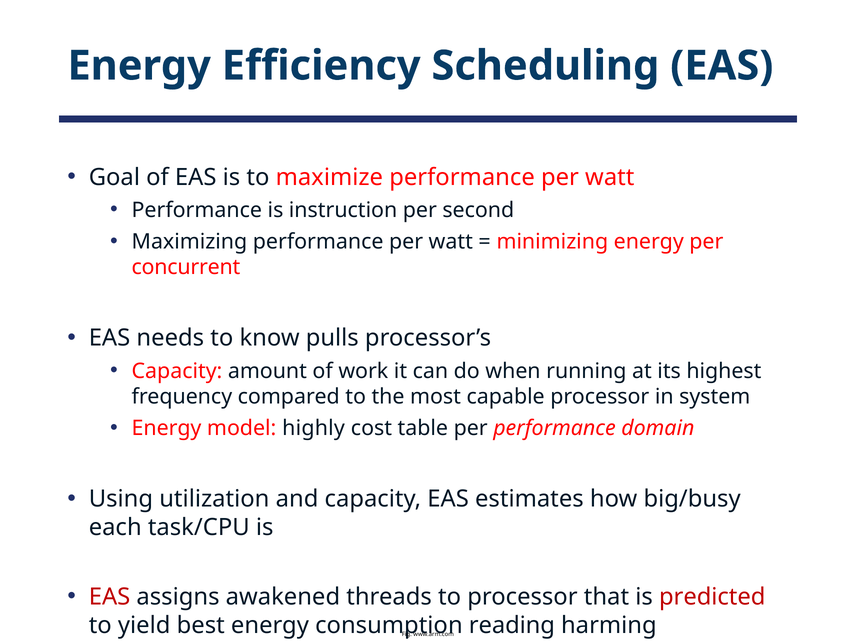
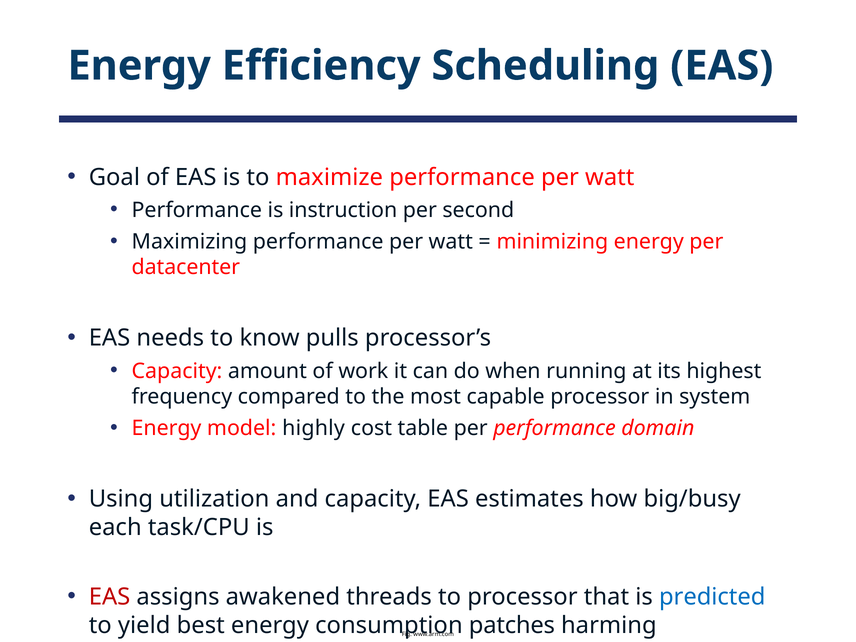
concurrent: concurrent -> datacenter
predicted colour: red -> blue
reading: reading -> patches
